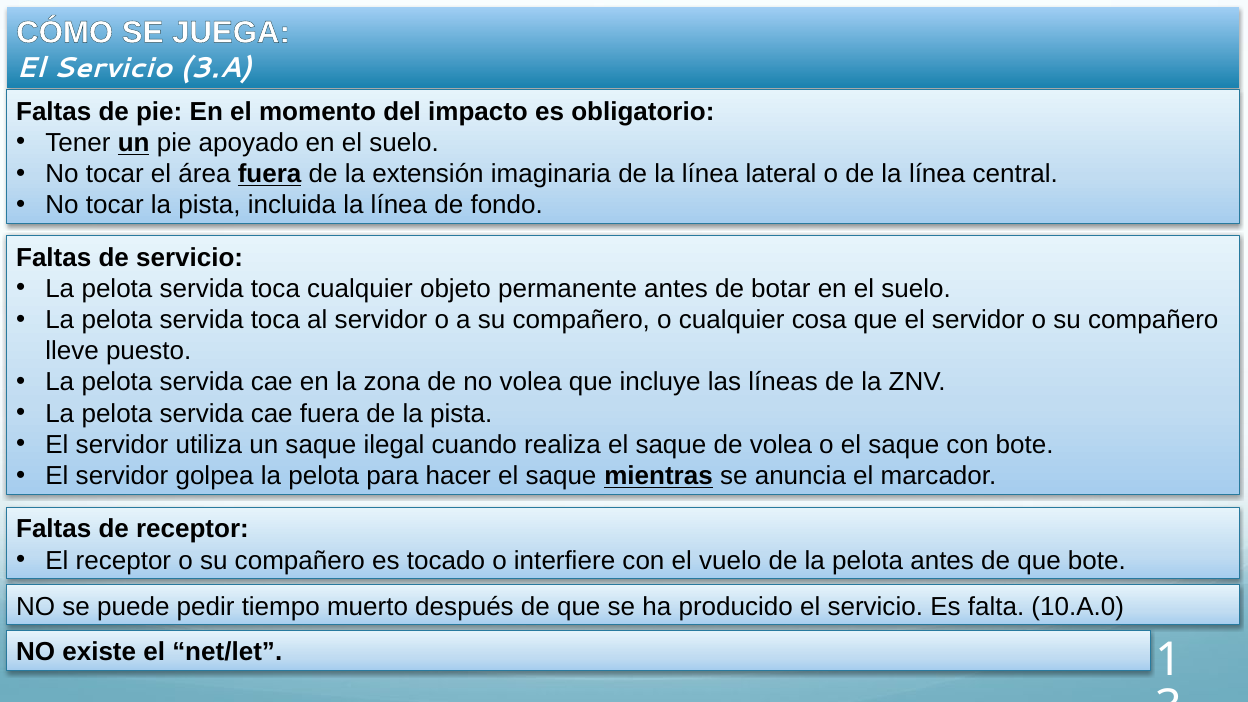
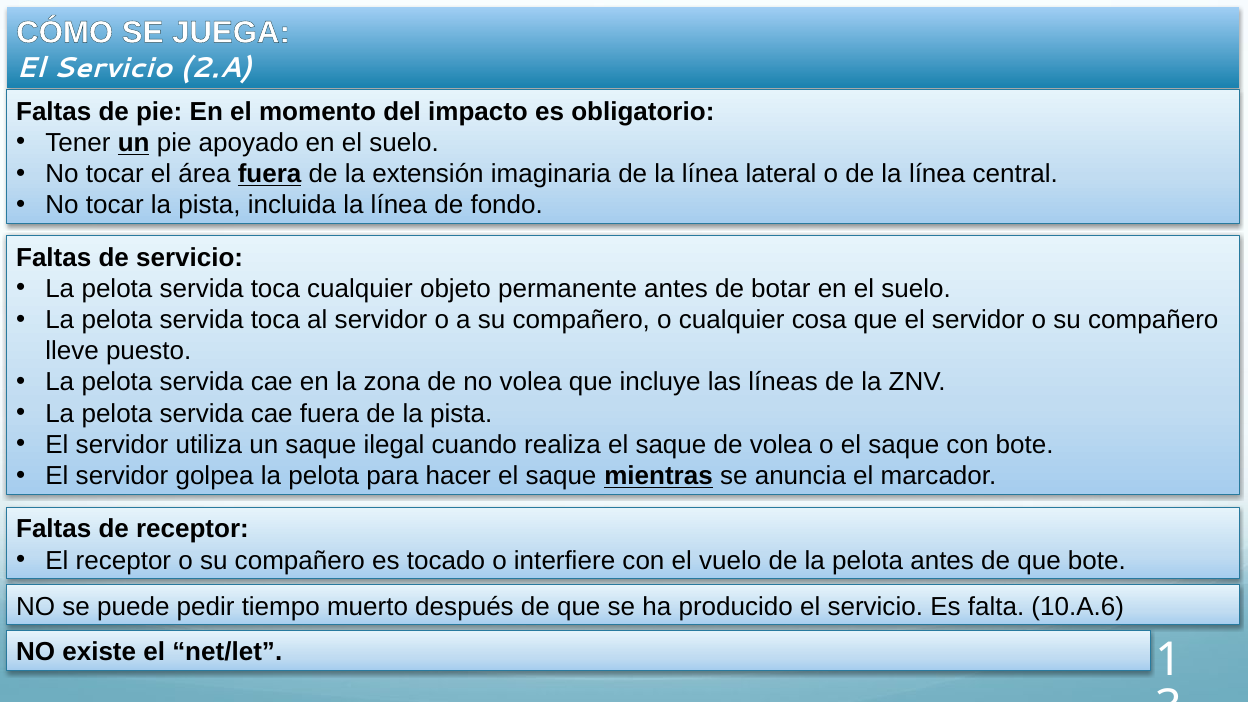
3.A: 3.A -> 2.A
10.A.0: 10.A.0 -> 10.A.6
